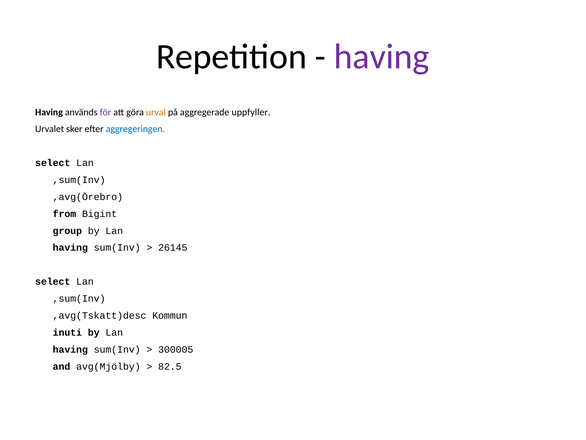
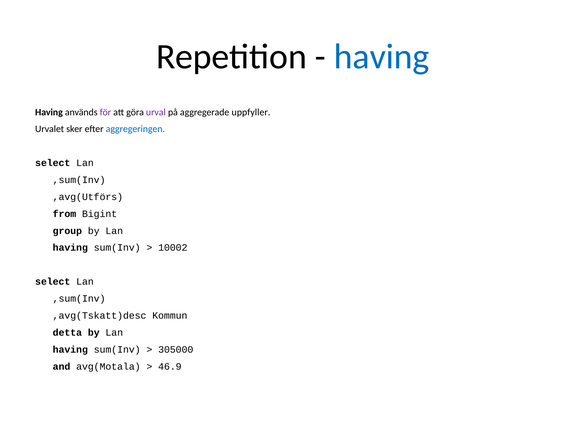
having at (382, 57) colour: purple -> blue
urval colour: orange -> purple
,avg(Örebro: ,avg(Örebro -> ,avg(Utförs
26145: 26145 -> 10002
inuti: inuti -> detta
300005: 300005 -> 305000
avg(Mjölby: avg(Mjölby -> avg(Motala
82.5: 82.5 -> 46.9
